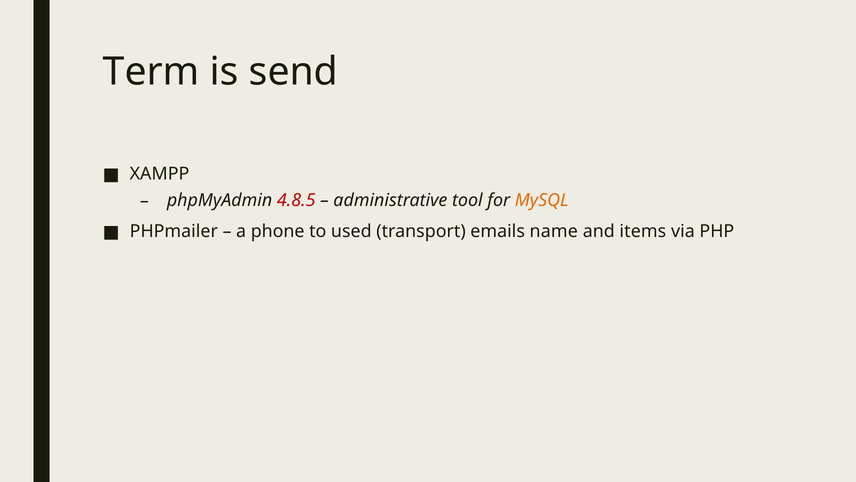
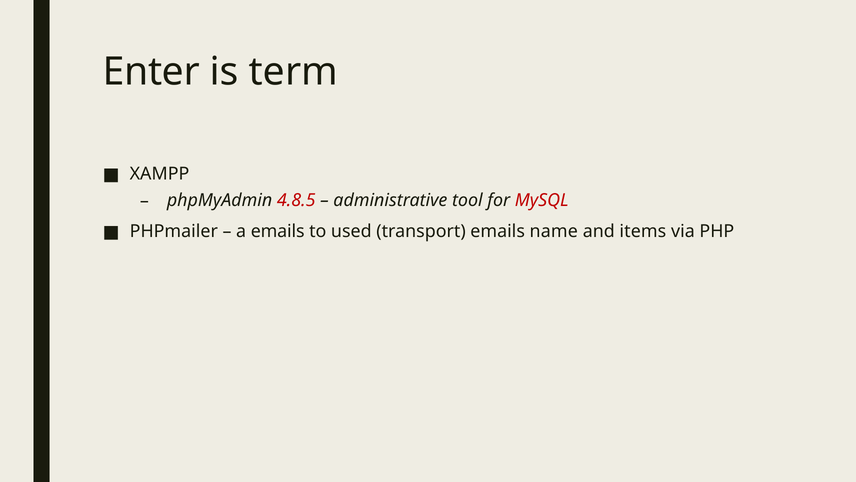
Term: Term -> Enter
send: send -> term
MySQL colour: orange -> red
a phone: phone -> emails
